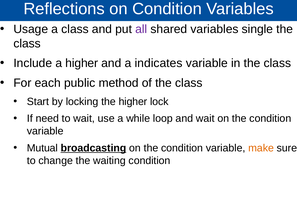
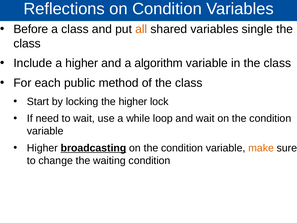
Usage: Usage -> Before
all colour: purple -> orange
indicates: indicates -> algorithm
Mutual at (42, 148): Mutual -> Higher
